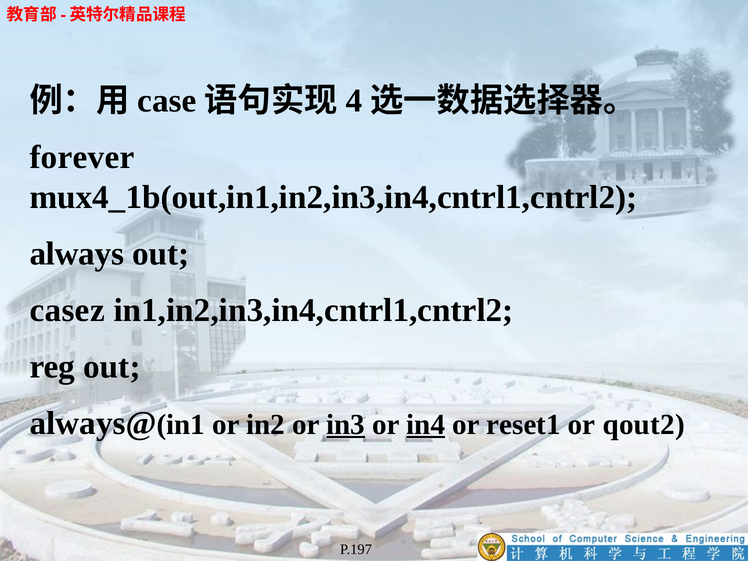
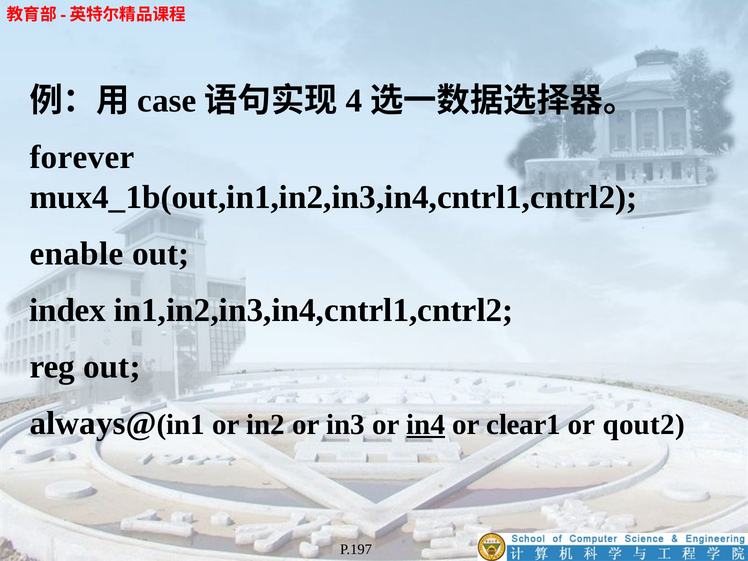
always: always -> enable
casez: casez -> index
in3 underline: present -> none
reset1: reset1 -> clear1
